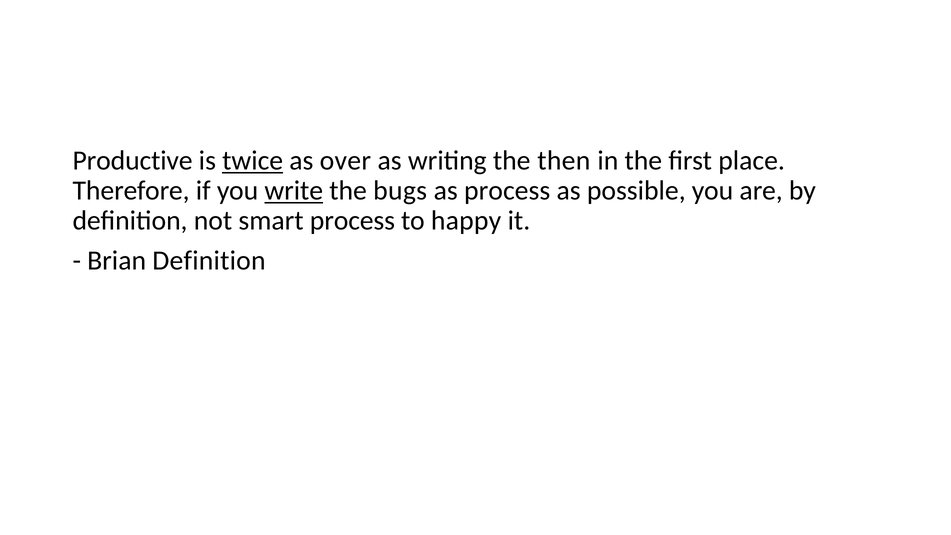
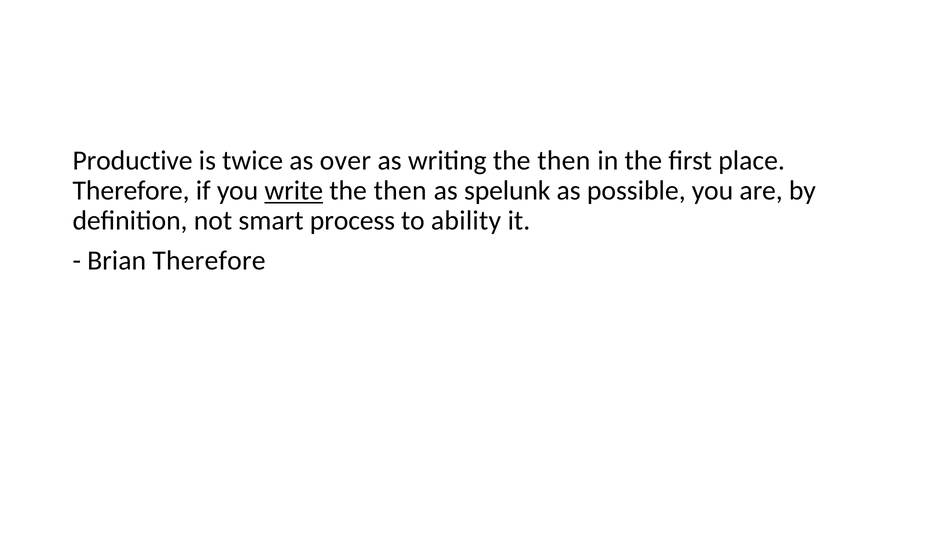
twice underline: present -> none
bugs at (400, 191): bugs -> then
as process: process -> spelunk
happy: happy -> ability
Brian Definition: Definition -> Therefore
